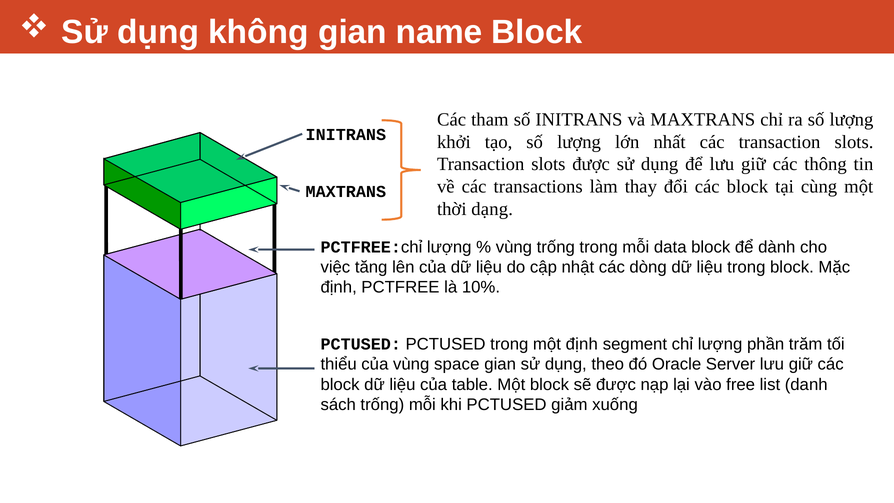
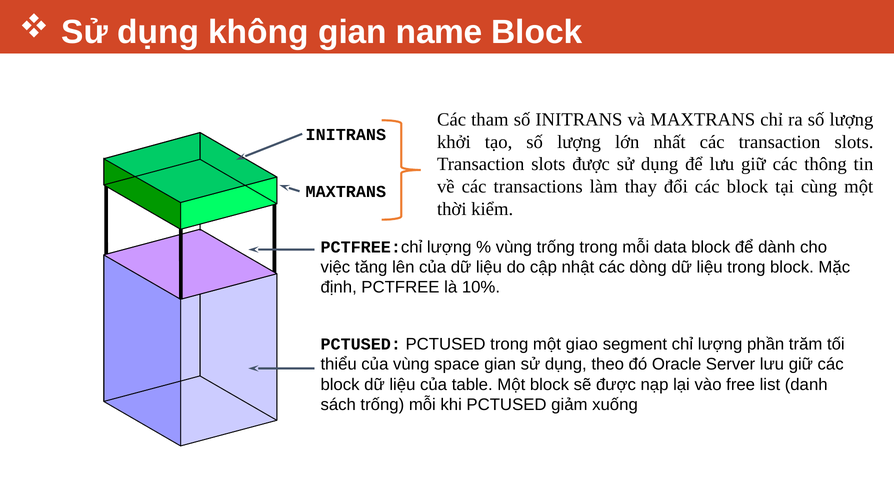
dạng: dạng -> kiểm
một định: định -> giao
